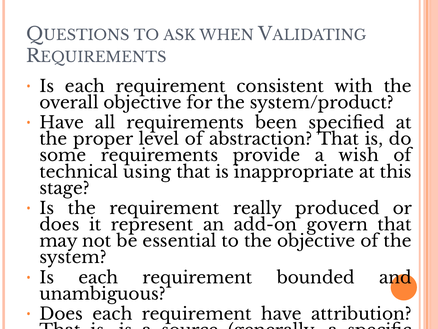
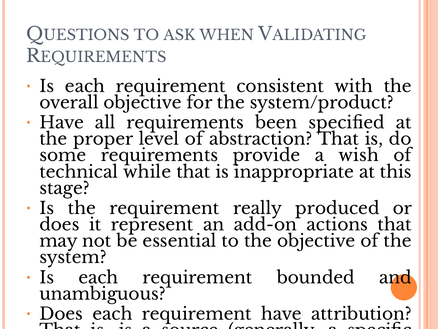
using: using -> while
govern: govern -> actions
